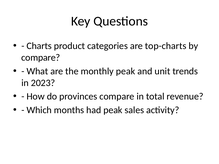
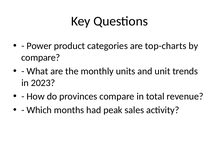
Charts: Charts -> Power
monthly peak: peak -> units
